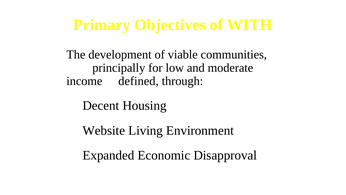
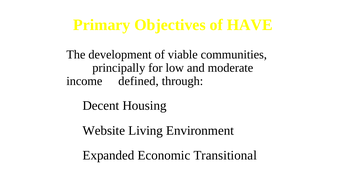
WITH: WITH -> HAVE
Disapproval: Disapproval -> Transitional
